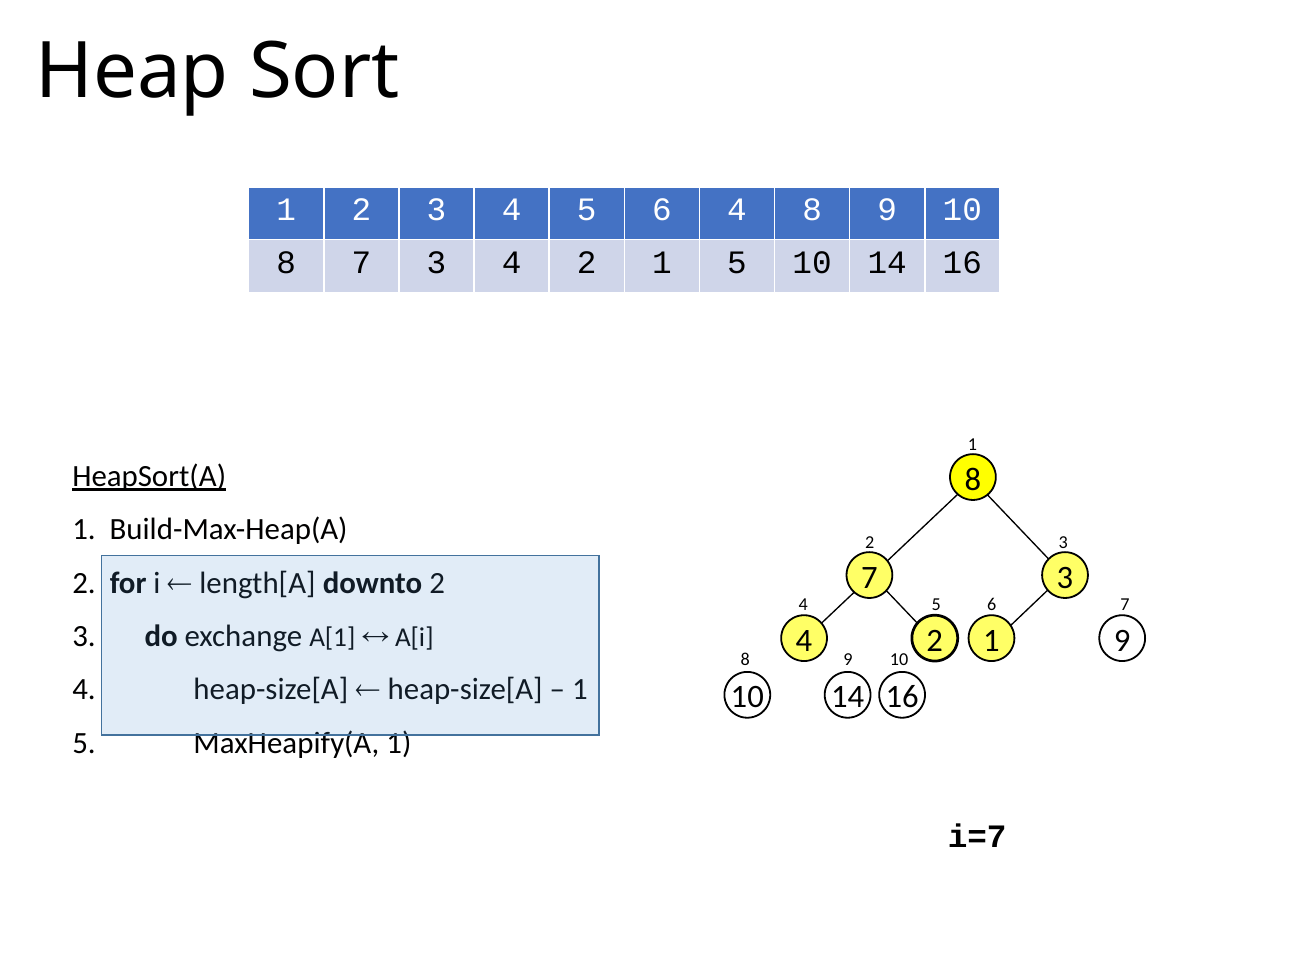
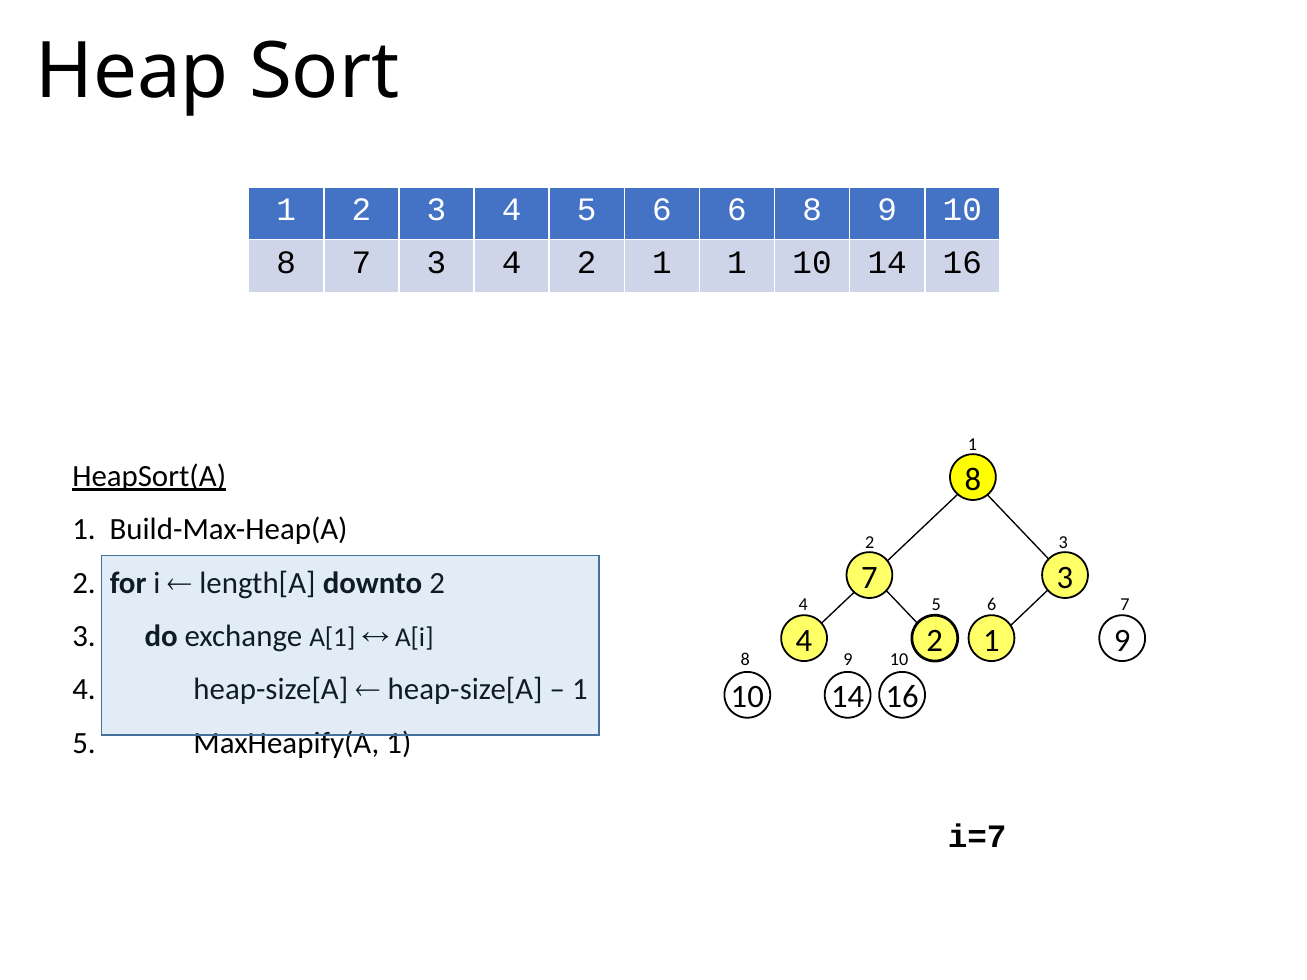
6 4: 4 -> 6
2 1 5: 5 -> 1
